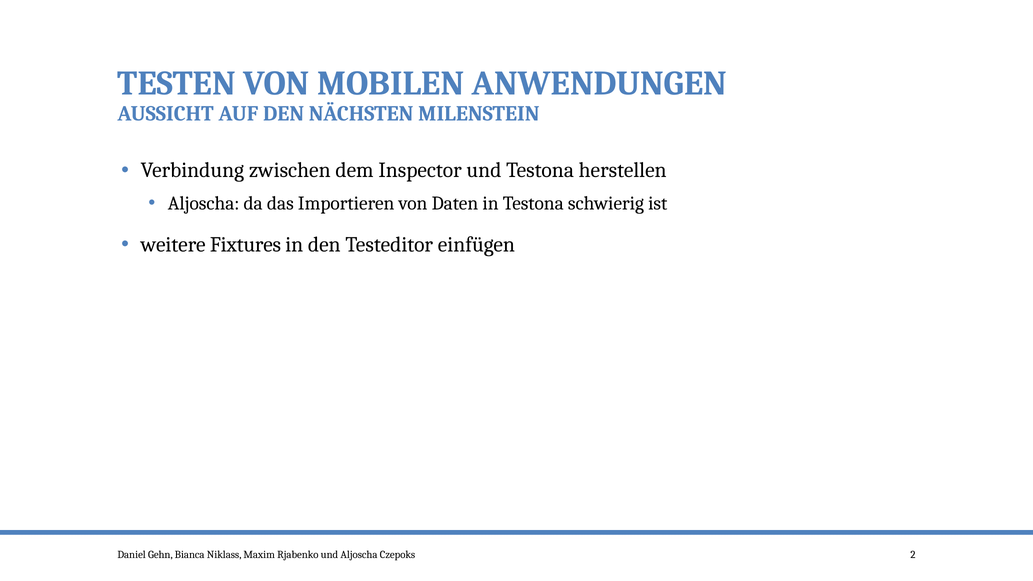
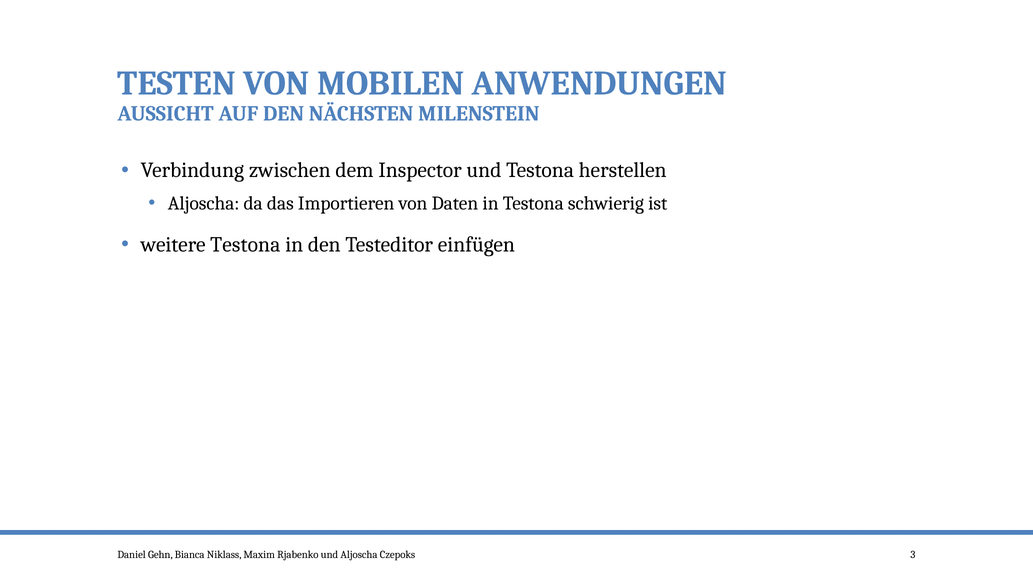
weitere Fixtures: Fixtures -> Testona
2: 2 -> 3
